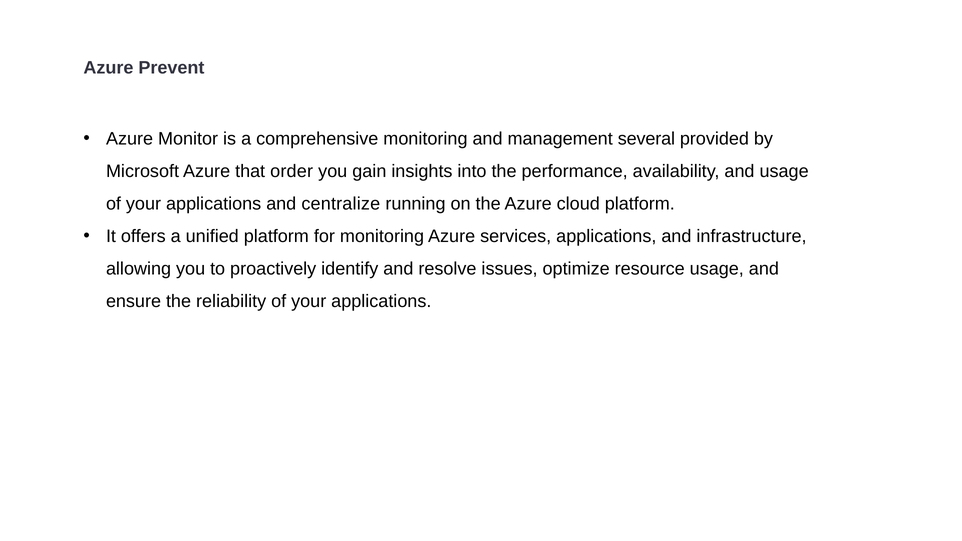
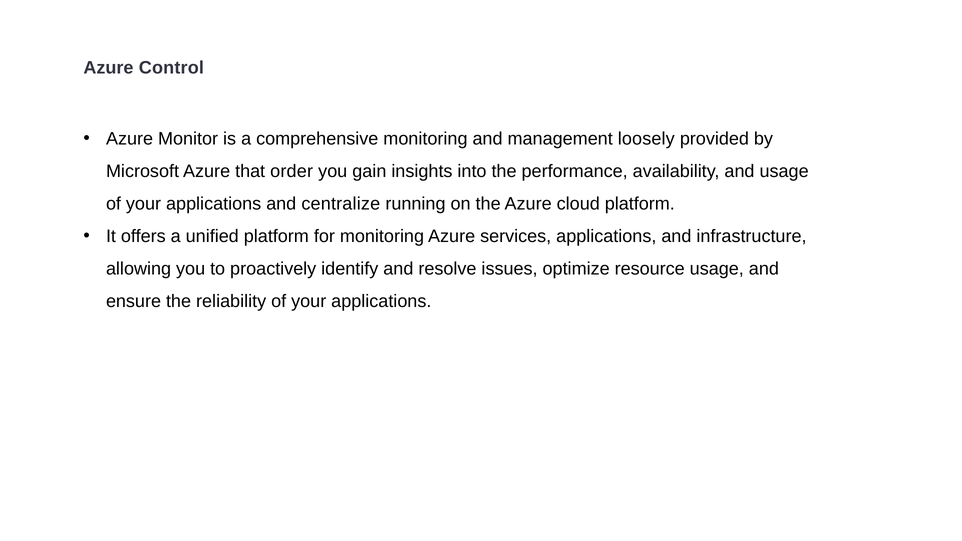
Prevent: Prevent -> Control
several: several -> loosely
